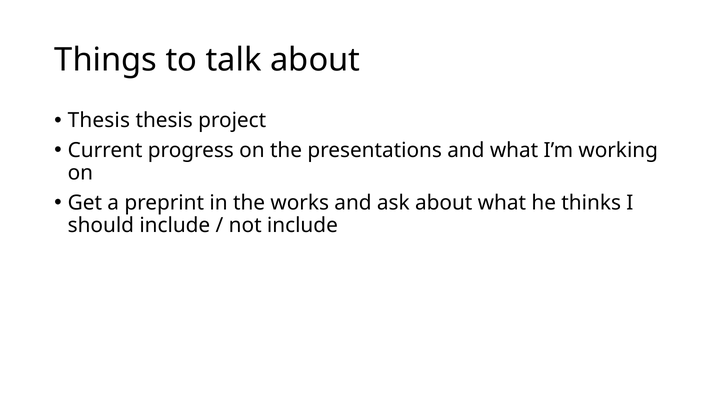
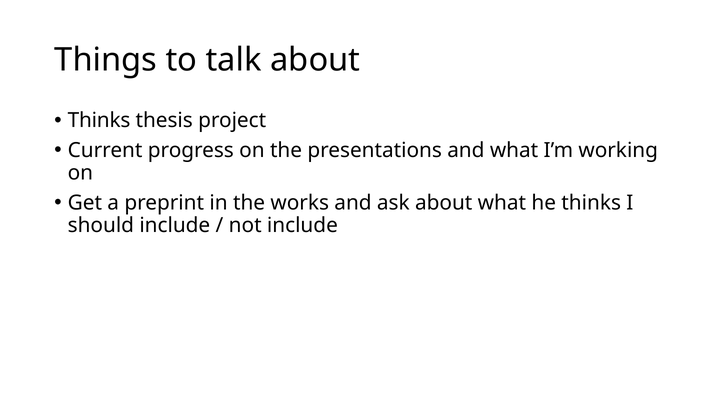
Thesis at (99, 121): Thesis -> Thinks
